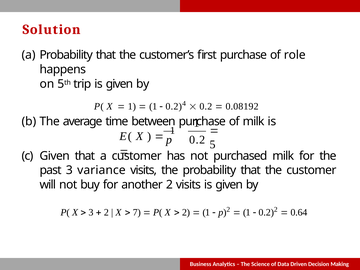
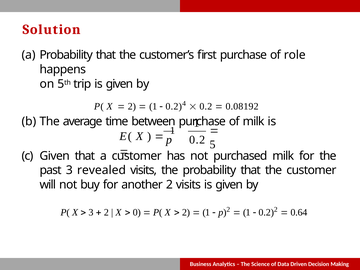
1 at (132, 106): 1 -> 2
variance: variance -> revealed
7: 7 -> 0
